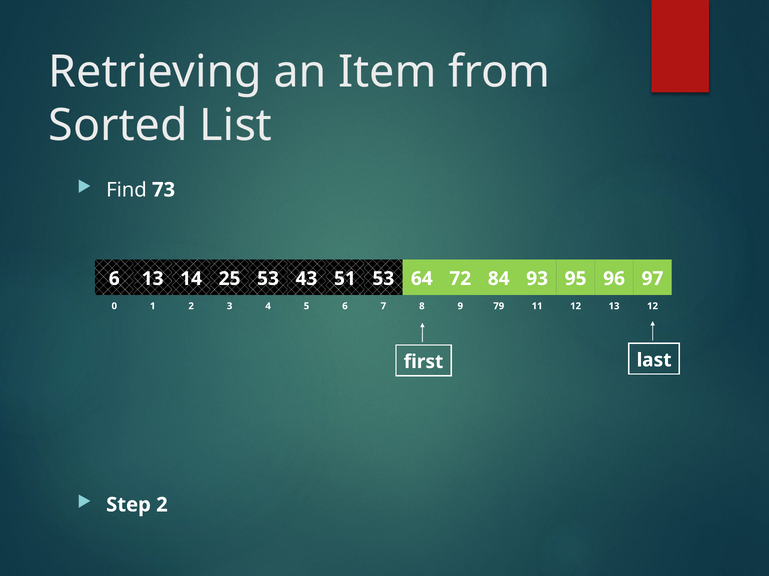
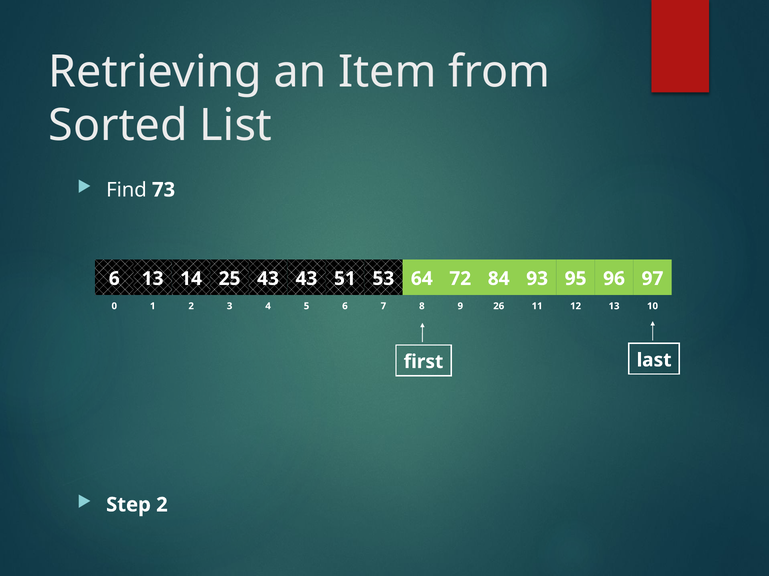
25 53: 53 -> 43
79: 79 -> 26
12 12: 12 -> 10
